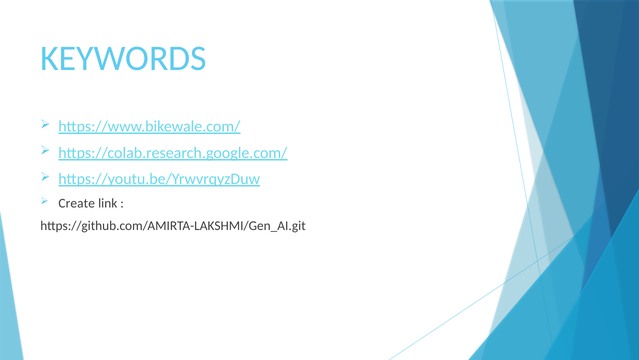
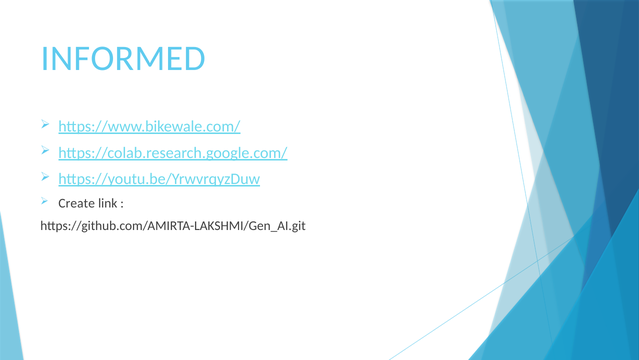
KEYWORDS: KEYWORDS -> INFORMED
